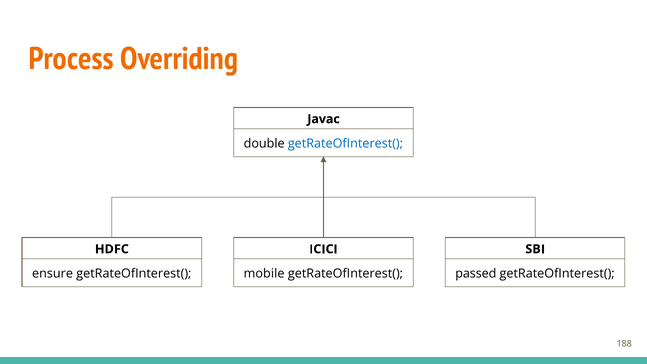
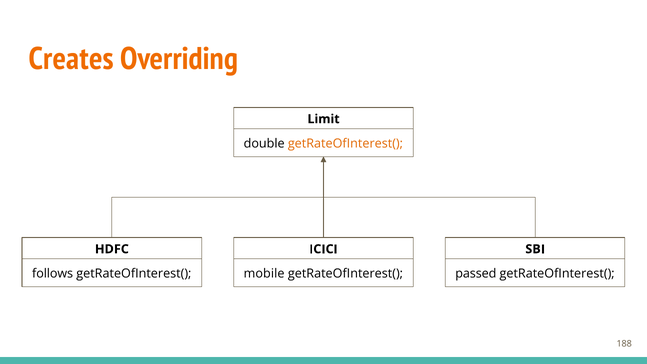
Process: Process -> Creates
Javac: Javac -> Limit
getRateOfInterest( at (345, 144) colour: blue -> orange
ensure: ensure -> follows
